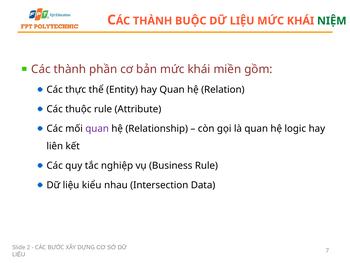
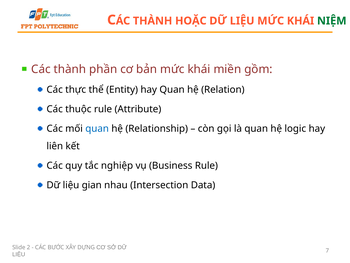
BUỘC: BUỘC -> HOẶC
quan at (97, 128) colour: purple -> blue
kiểu: kiểu -> gian
